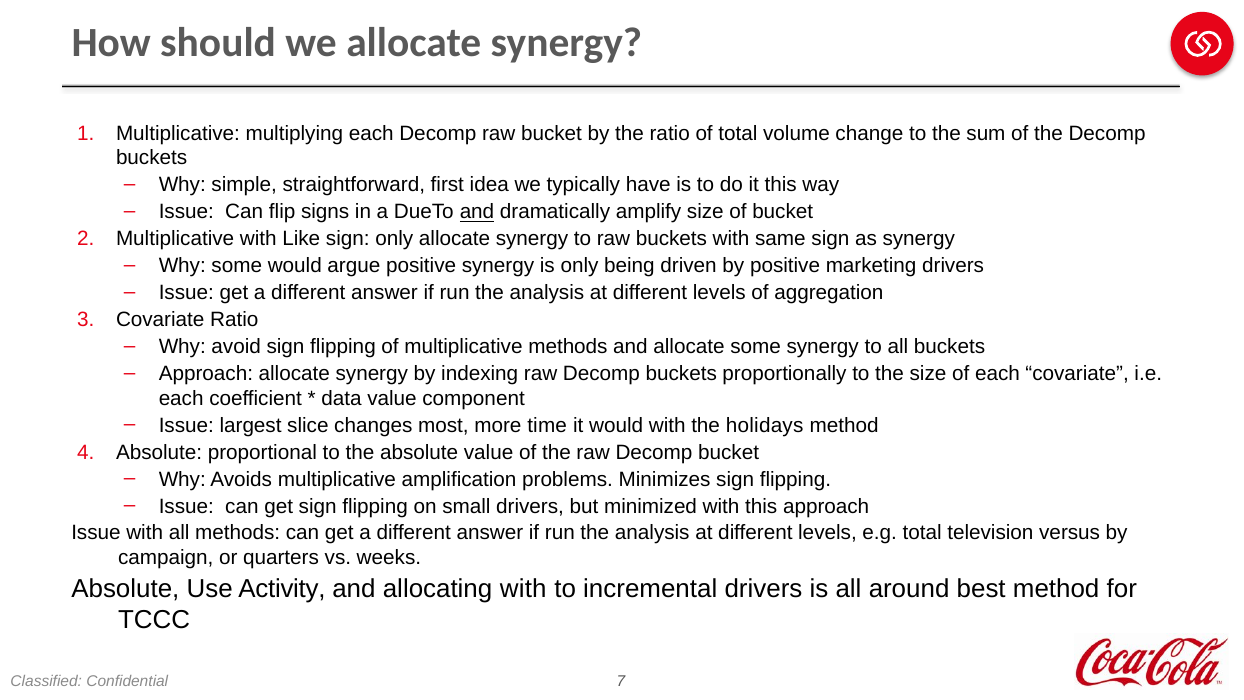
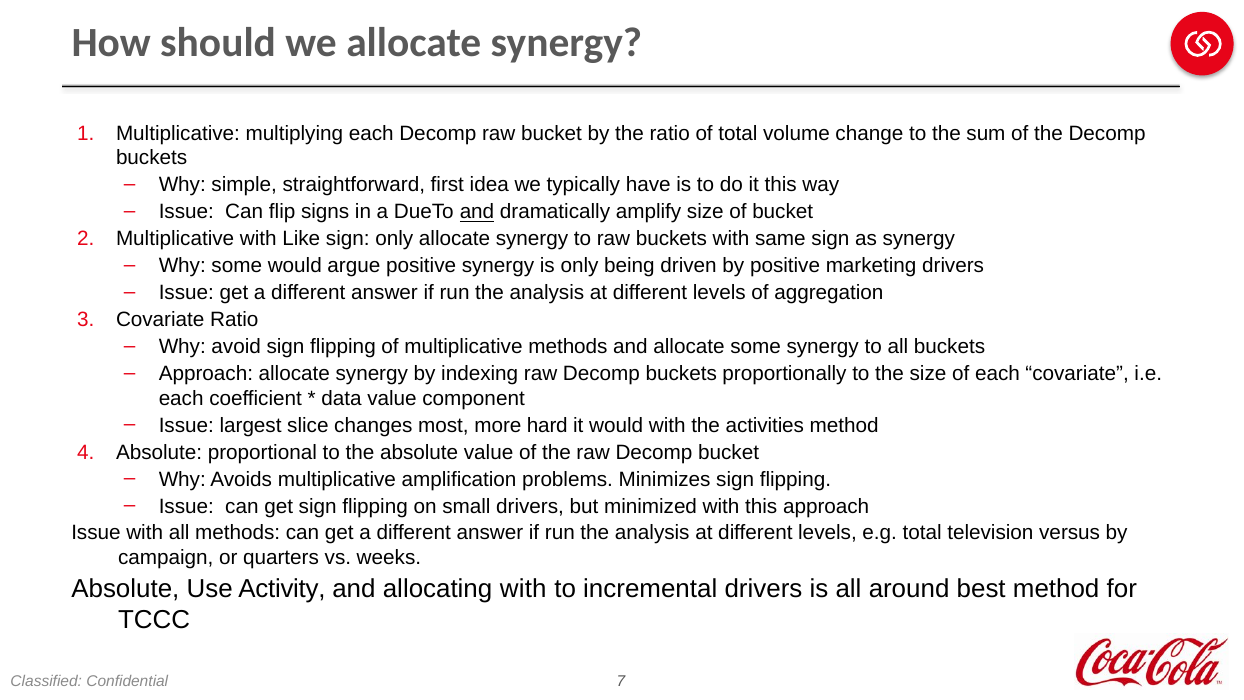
time: time -> hard
holidays: holidays -> activities
